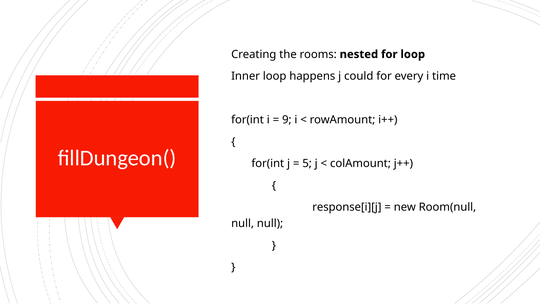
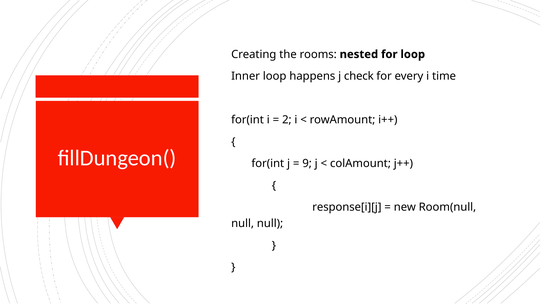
could: could -> check
9: 9 -> 2
5: 5 -> 9
